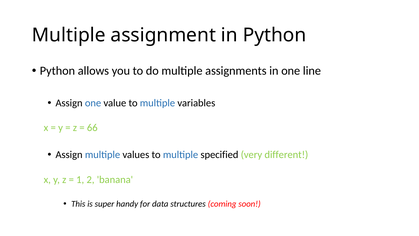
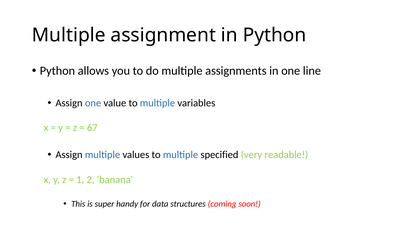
66: 66 -> 67
different: different -> readable
